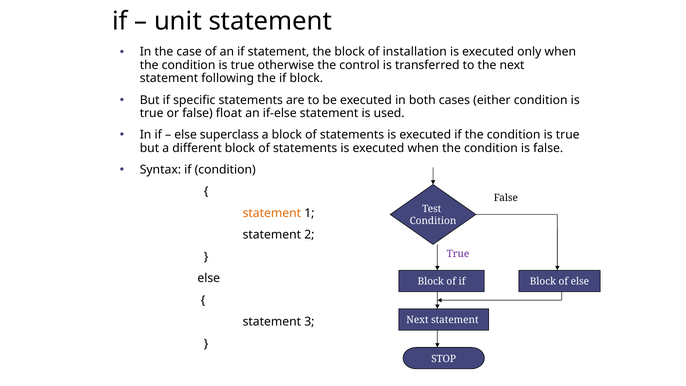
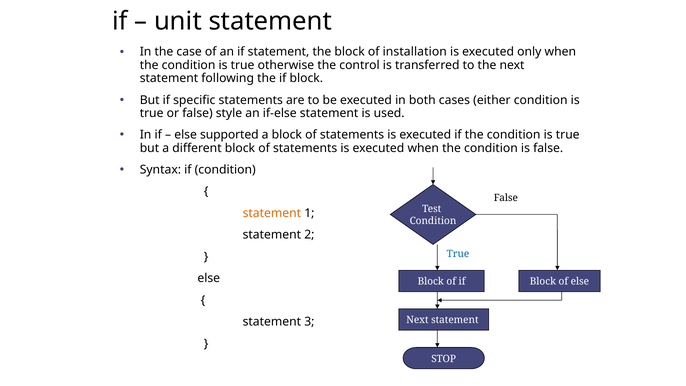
float: float -> style
superclass: superclass -> supported
True at (458, 254) colour: purple -> blue
